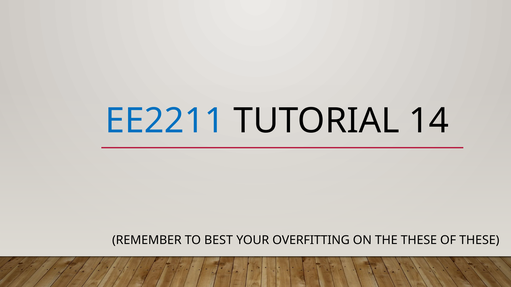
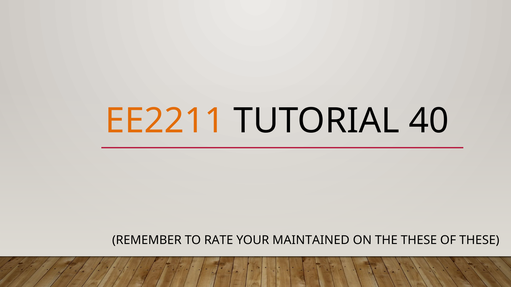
EE2211 colour: blue -> orange
14: 14 -> 40
BEST: BEST -> RATE
OVERFITTING: OVERFITTING -> MAINTAINED
